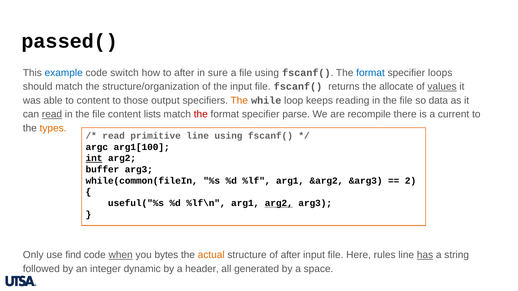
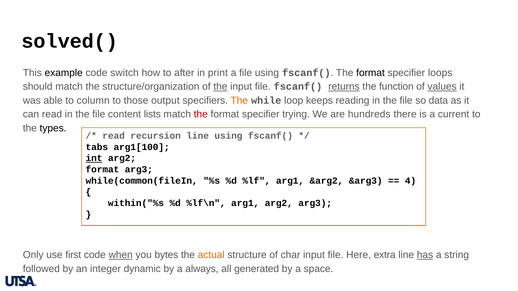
passed(: passed( -> solved(
example colour: blue -> black
sure: sure -> print
format at (371, 73) colour: blue -> black
the at (220, 87) underline: none -> present
returns underline: none -> present
allocate: allocate -> function
to content: content -> column
read at (52, 114) underline: present -> none
parse: parse -> trying
recompile: recompile -> hundreds
types colour: orange -> black
primitive: primitive -> recursion
argc: argc -> tabs
buffer at (102, 170): buffer -> format
2: 2 -> 4
useful("%s: useful("%s -> within("%s
arg2 at (279, 203) underline: present -> none
find: find -> first
of after: after -> char
rules: rules -> extra
header: header -> always
